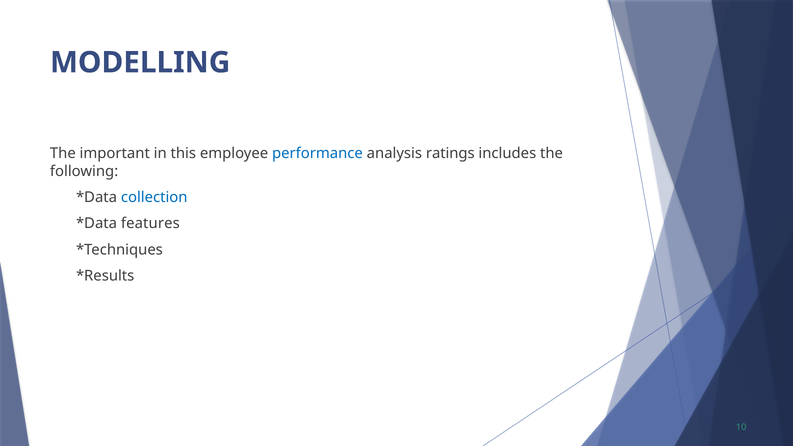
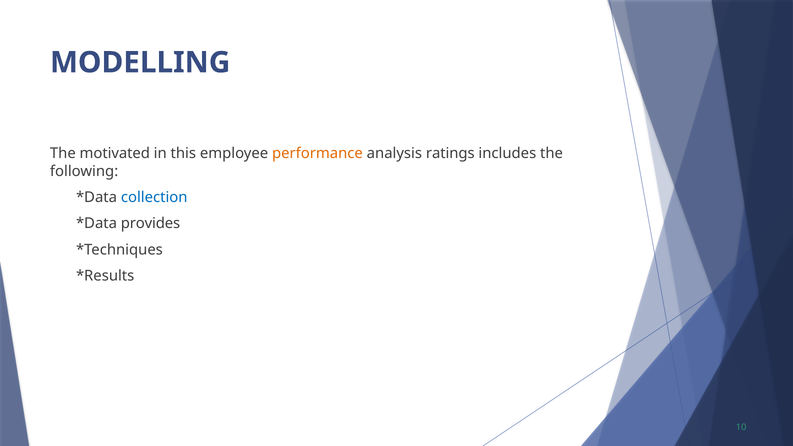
important: important -> motivated
performance colour: blue -> orange
features: features -> provides
